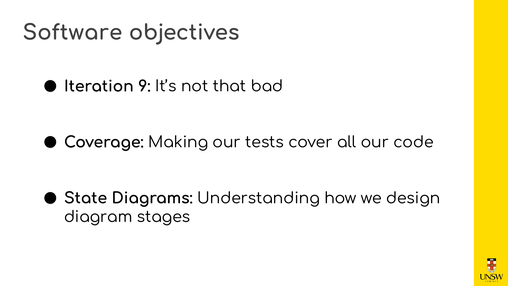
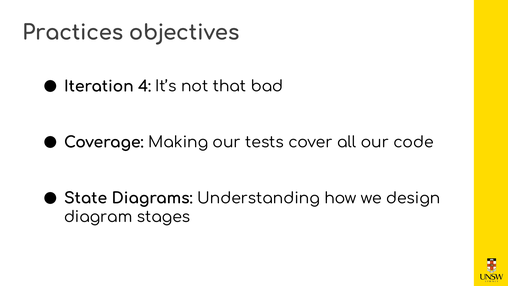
Software: Software -> Practices
9: 9 -> 4
